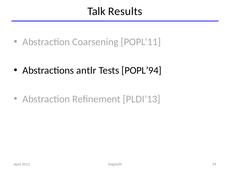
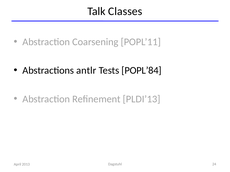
Results: Results -> Classes
POPL’94: POPL’94 -> POPL’84
